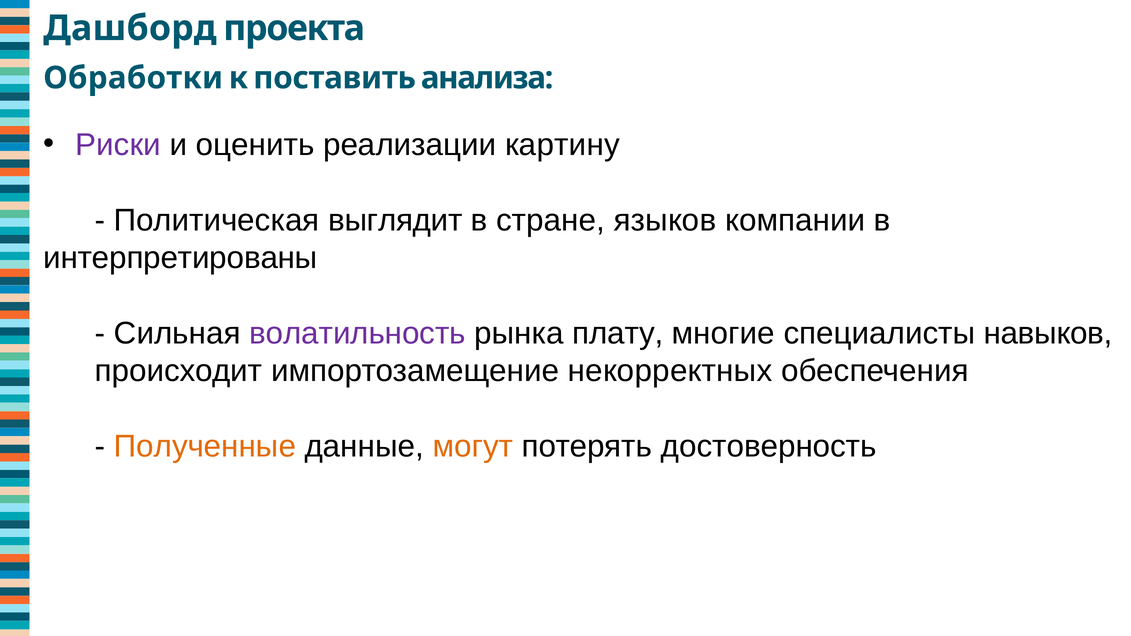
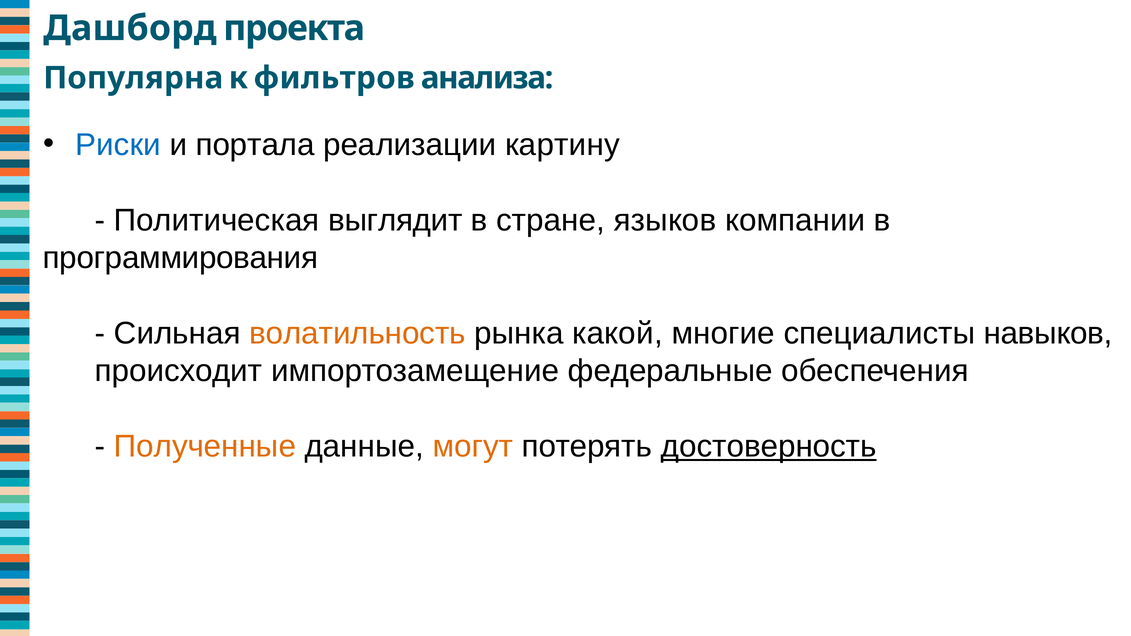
Обработки: Обработки -> Популярна
поставить: поставить -> фильтров
Риски colour: purple -> blue
оценить: оценить -> портала
интерпретированы: интерпретированы -> программирования
волатильность colour: purple -> orange
плату: плату -> какой
некорректных: некорректных -> федеральные
достоверность underline: none -> present
